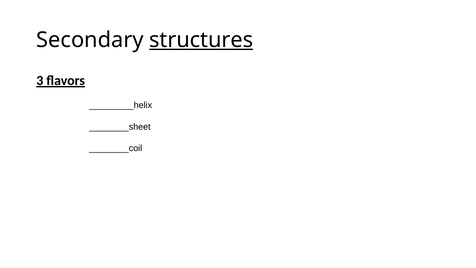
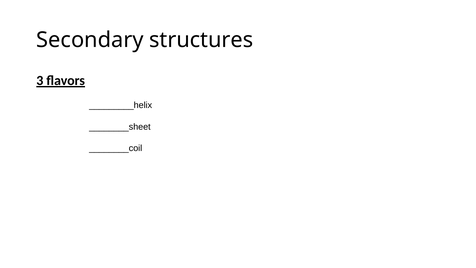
structures underline: present -> none
